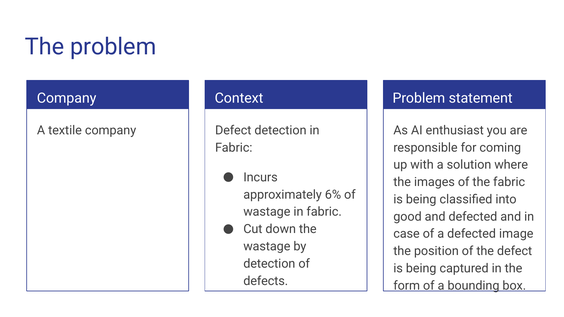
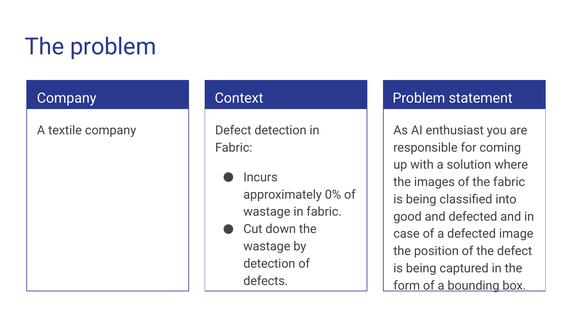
6%: 6% -> 0%
